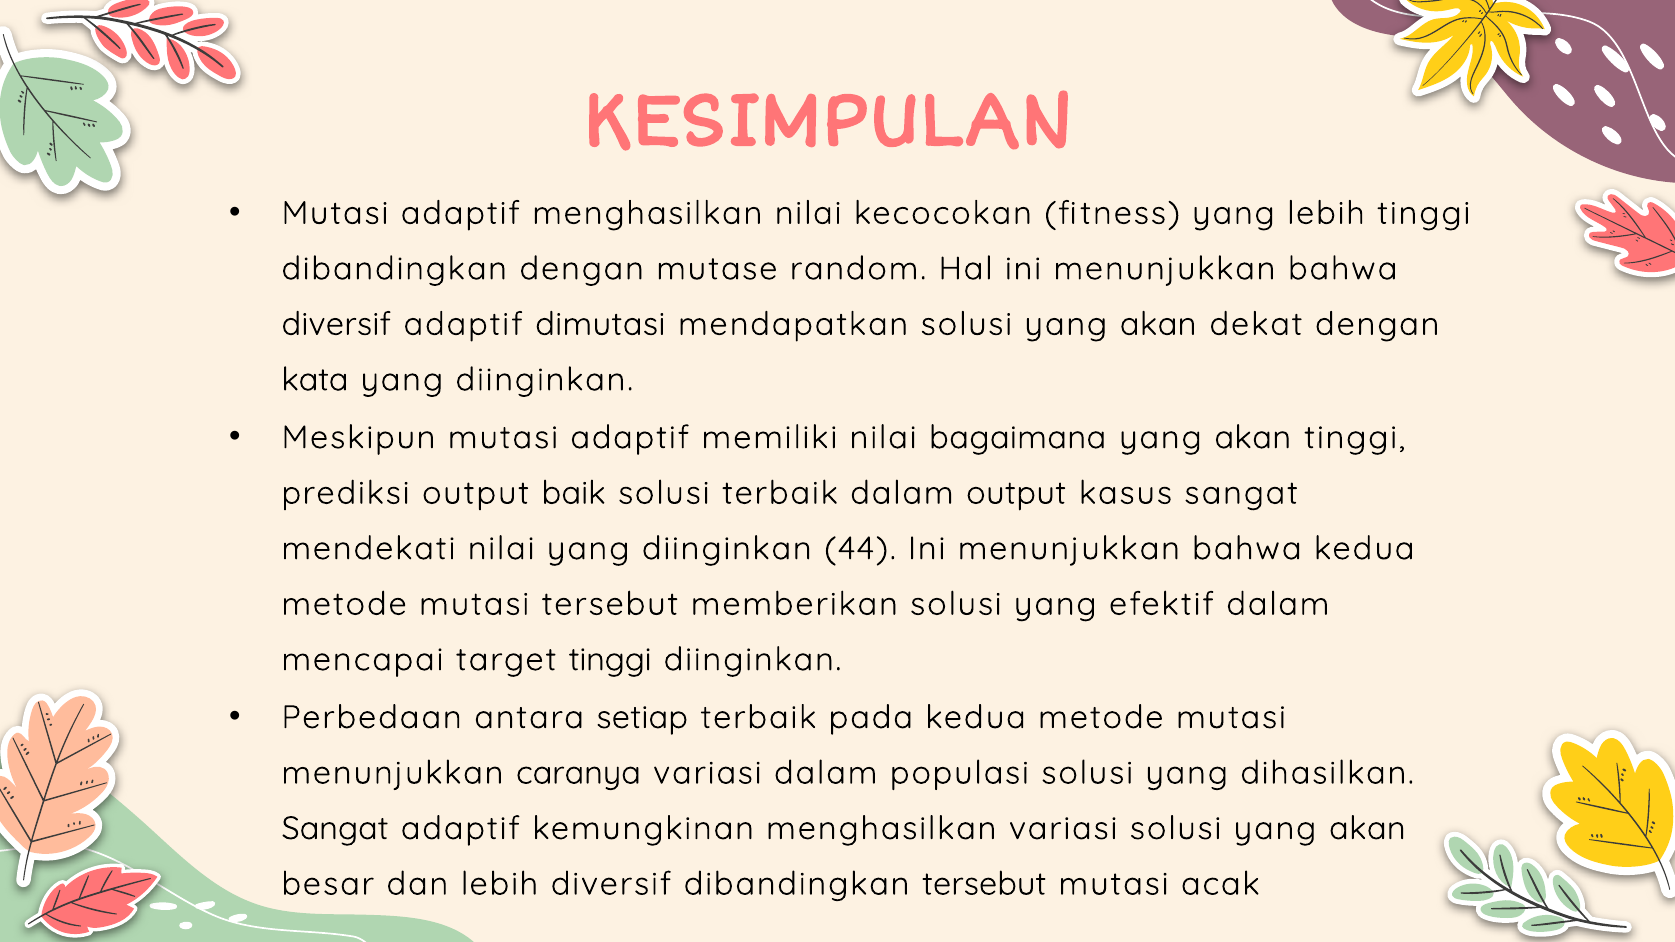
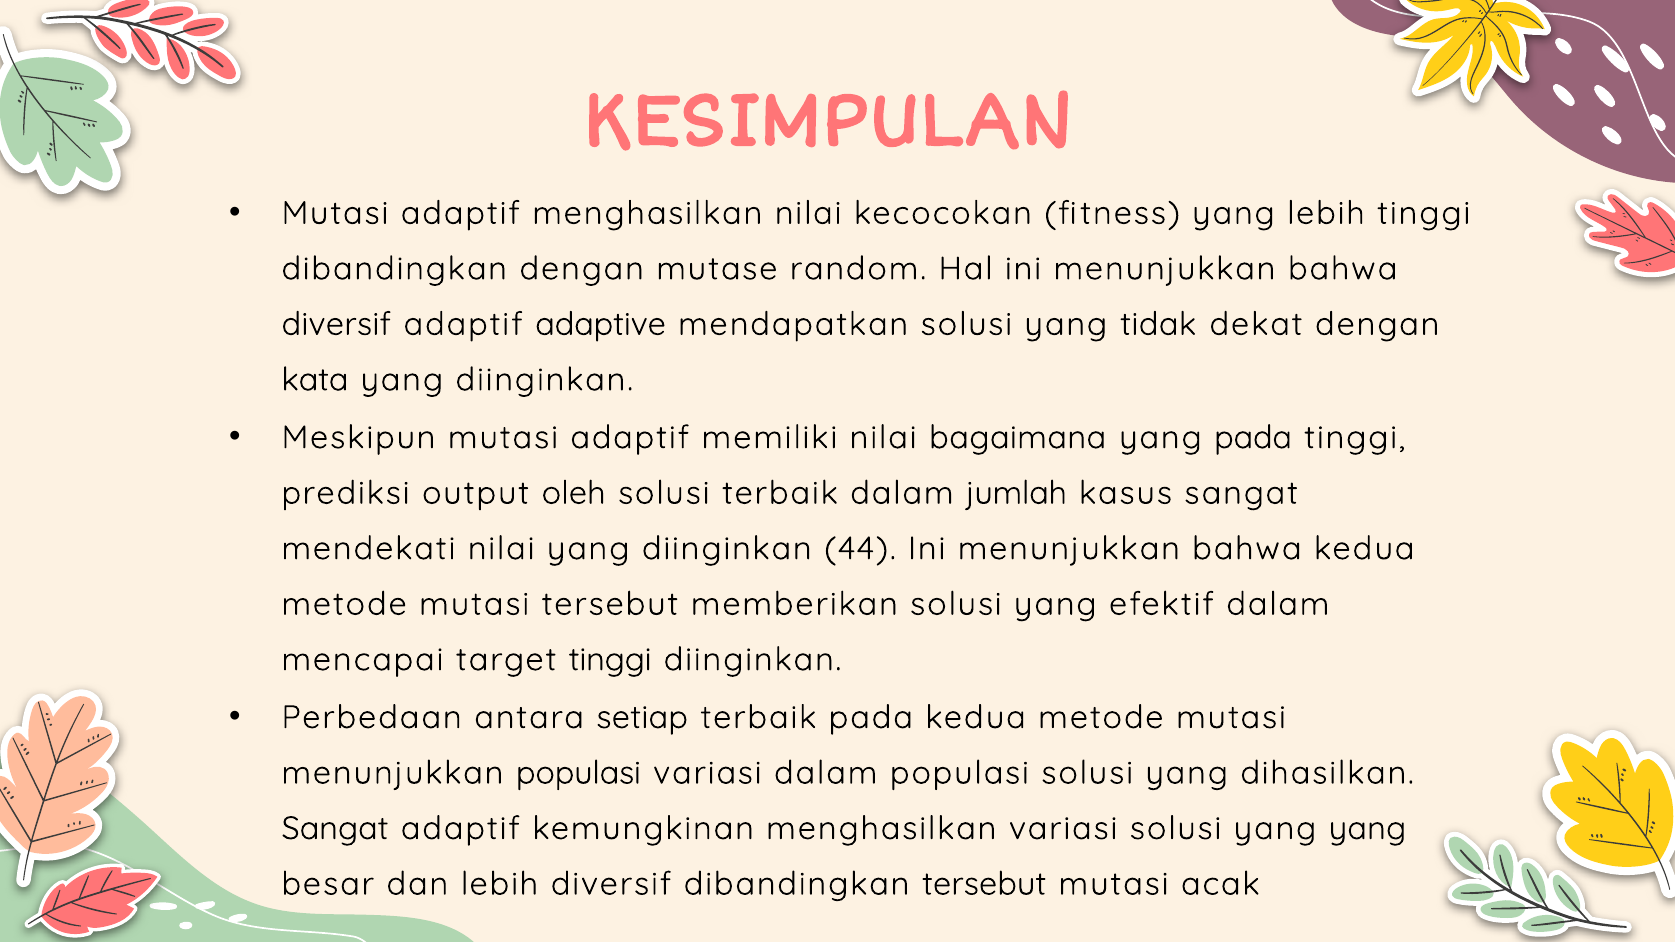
dimutasi: dimutasi -> adaptive
mendapatkan solusi yang akan: akan -> tidak
akan at (1253, 438): akan -> pada
baik: baik -> oleh
dalam output: output -> jumlah
menunjukkan caranya: caranya -> populasi
variasi solusi yang akan: akan -> yang
